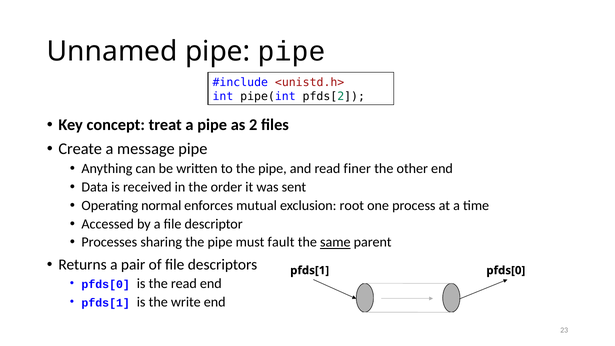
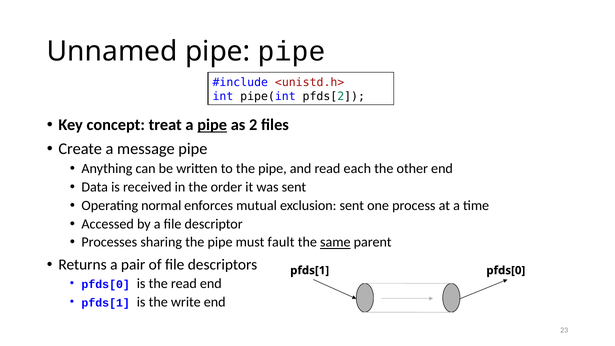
pipe at (212, 125) underline: none -> present
finer: finer -> each
exclusion root: root -> sent
